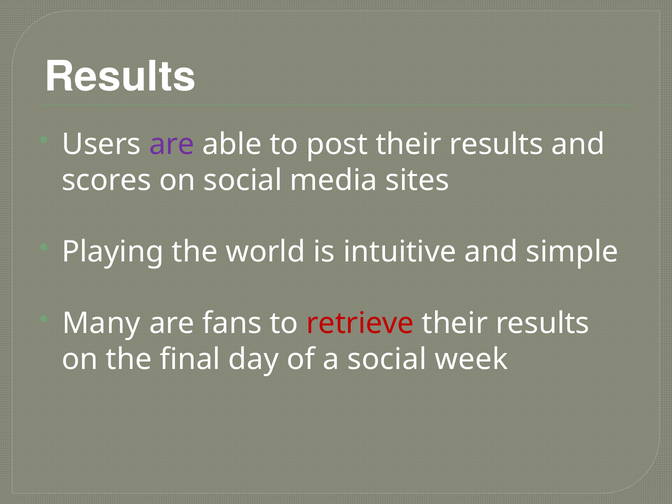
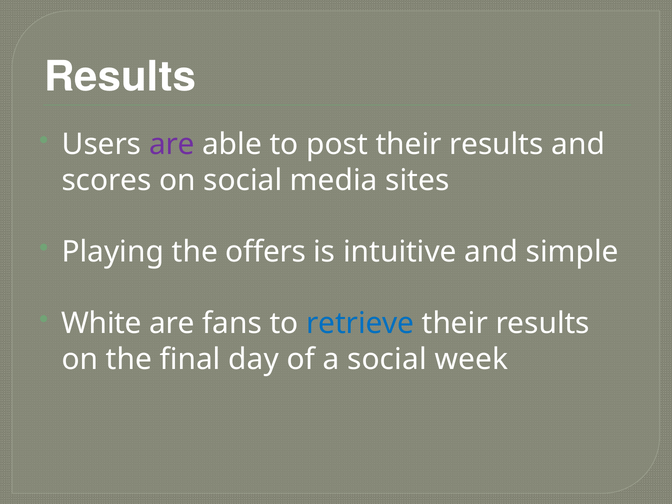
world: world -> offers
Many: Many -> White
retrieve colour: red -> blue
